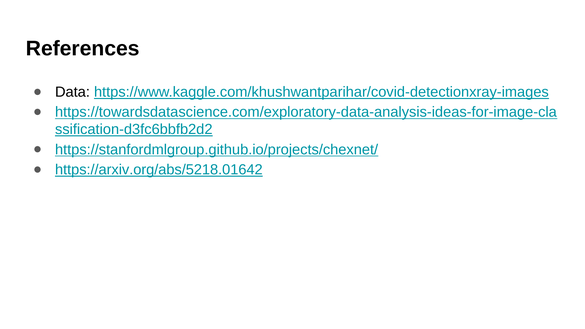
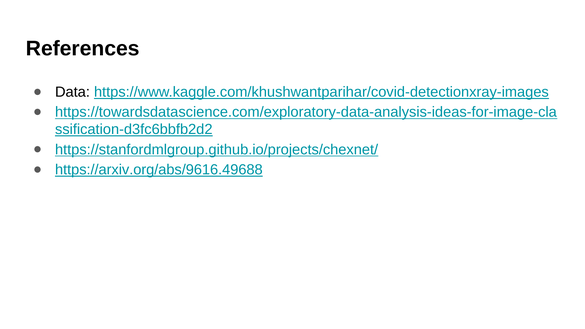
https://arxiv.org/abs/5218.01642: https://arxiv.org/abs/5218.01642 -> https://arxiv.org/abs/9616.49688
